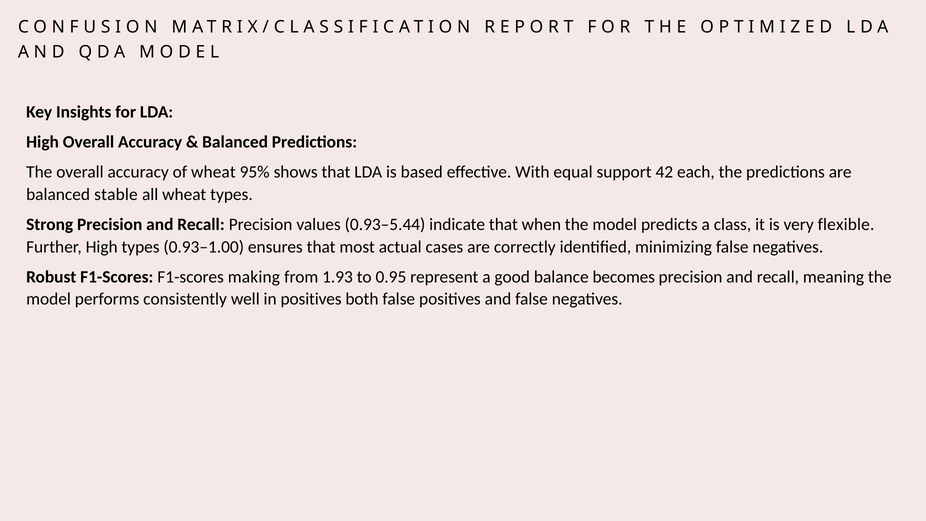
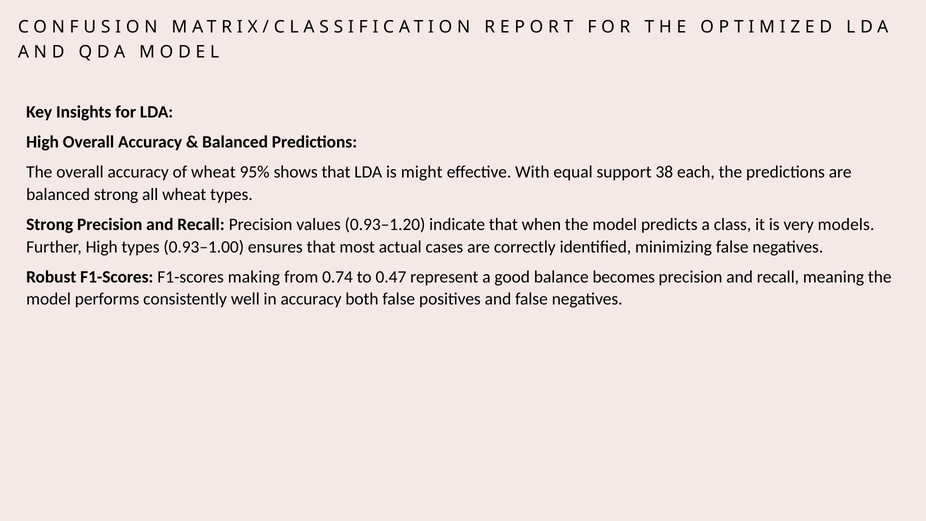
based: based -> might
42: 42 -> 38
balanced stable: stable -> strong
0.93–5.44: 0.93–5.44 -> 0.93–1.20
flexible: flexible -> models
1.93: 1.93 -> 0.74
0.95: 0.95 -> 0.47
in positives: positives -> accuracy
